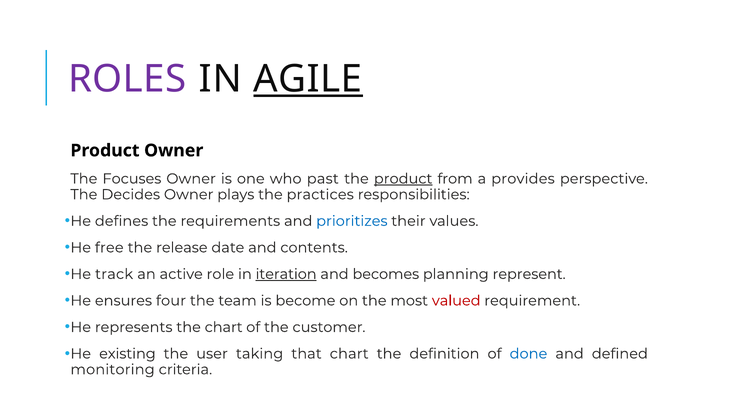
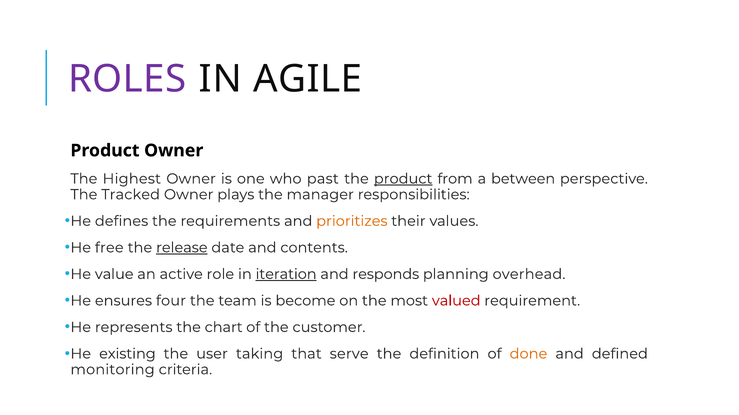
AGILE underline: present -> none
Focuses: Focuses -> Highest
provides: provides -> between
Decides: Decides -> Tracked
practices: practices -> manager
prioritizes colour: blue -> orange
release underline: none -> present
track: track -> value
becomes: becomes -> responds
represent: represent -> overhead
that chart: chart -> serve
done colour: blue -> orange
